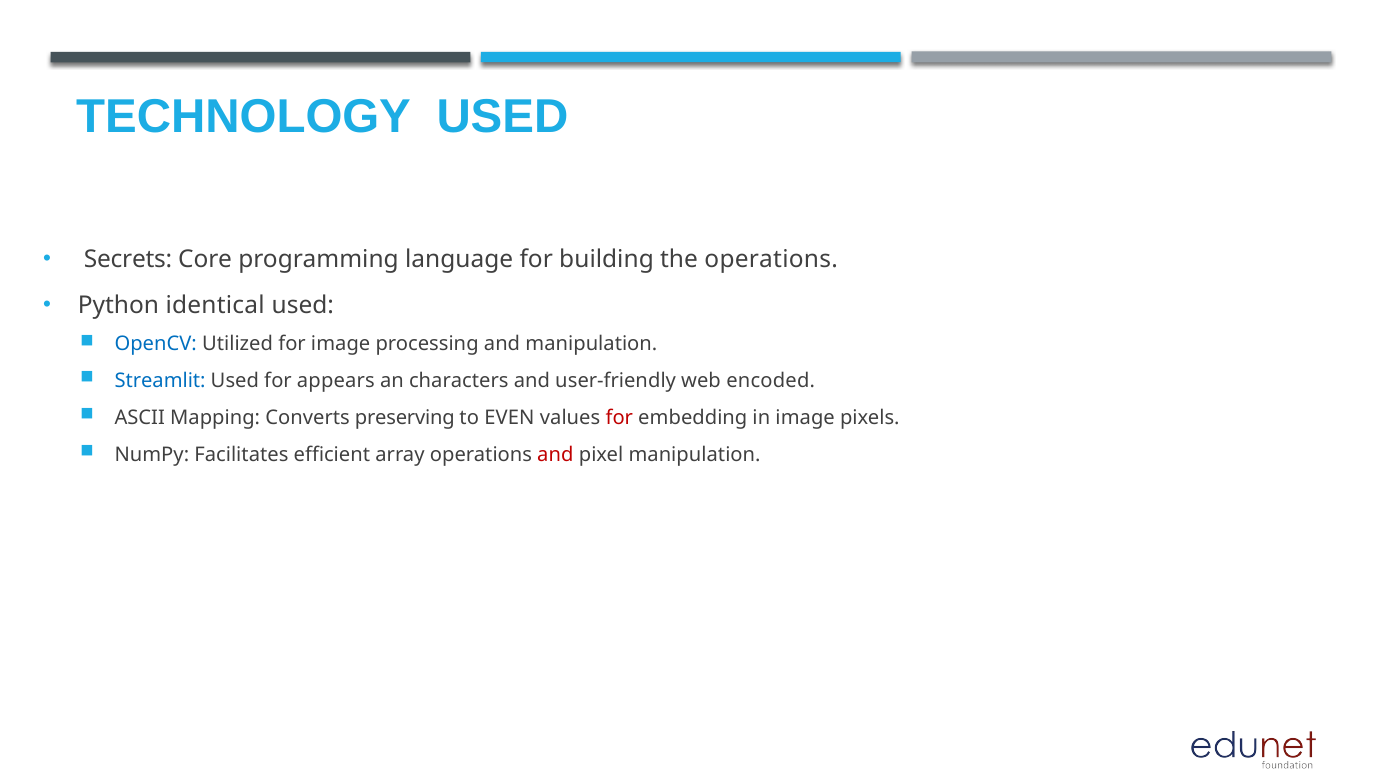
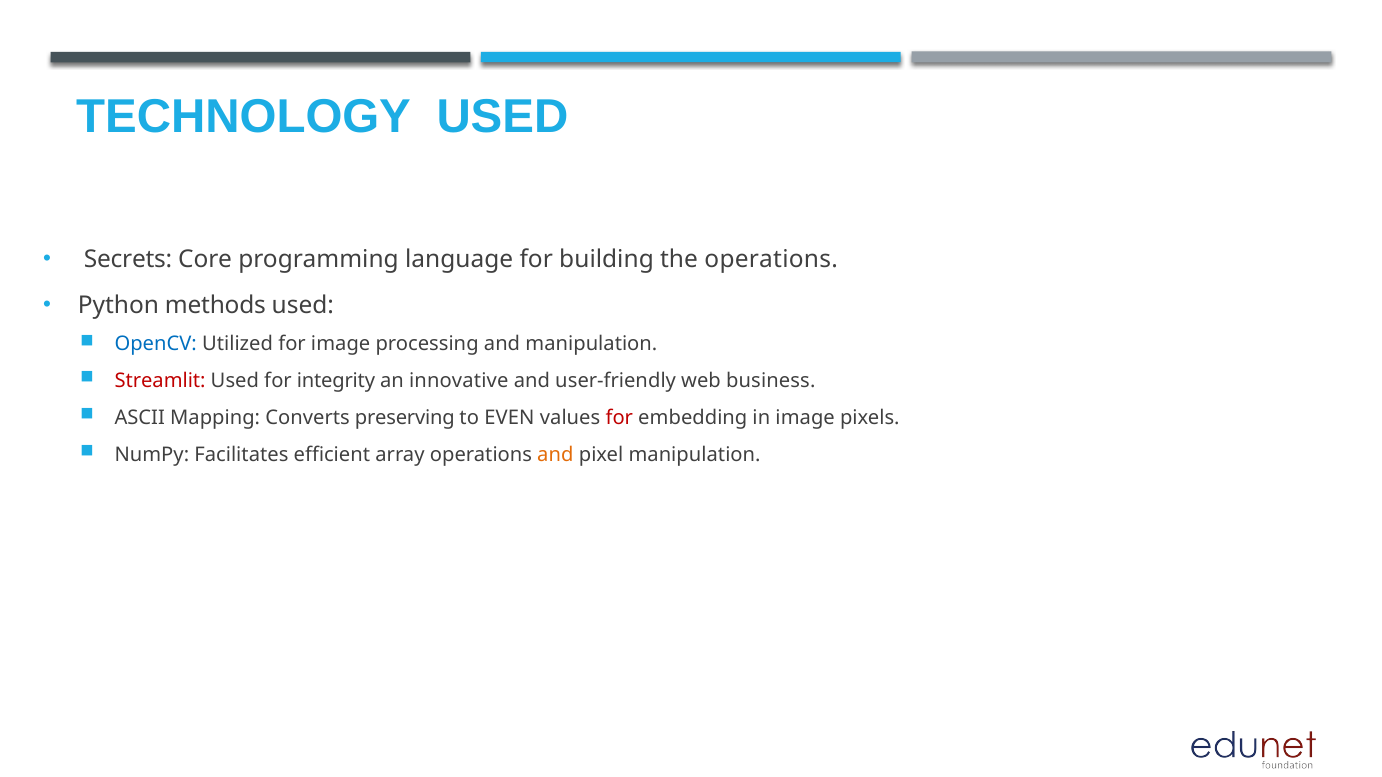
identical: identical -> methods
Streamlit colour: blue -> red
appears: appears -> integrity
characters: characters -> innovative
encoded: encoded -> business
and at (555, 455) colour: red -> orange
